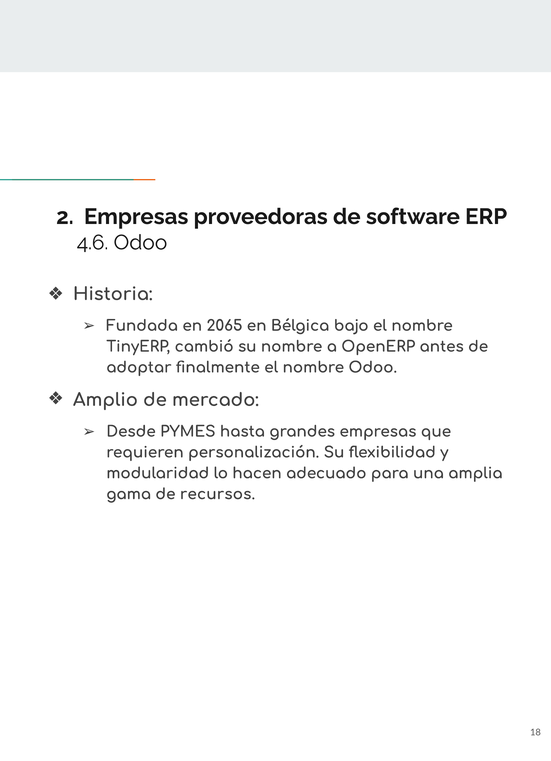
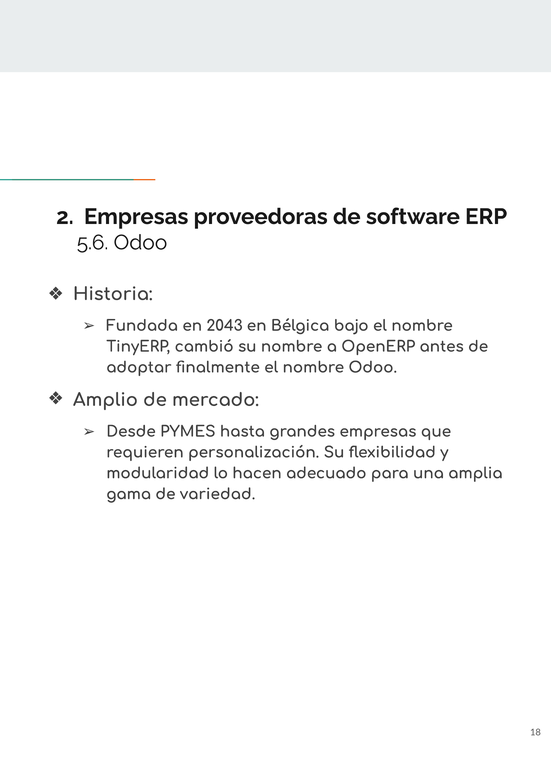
4.6: 4.6 -> 5.6
2065: 2065 -> 2043
recursos: recursos -> variedad
